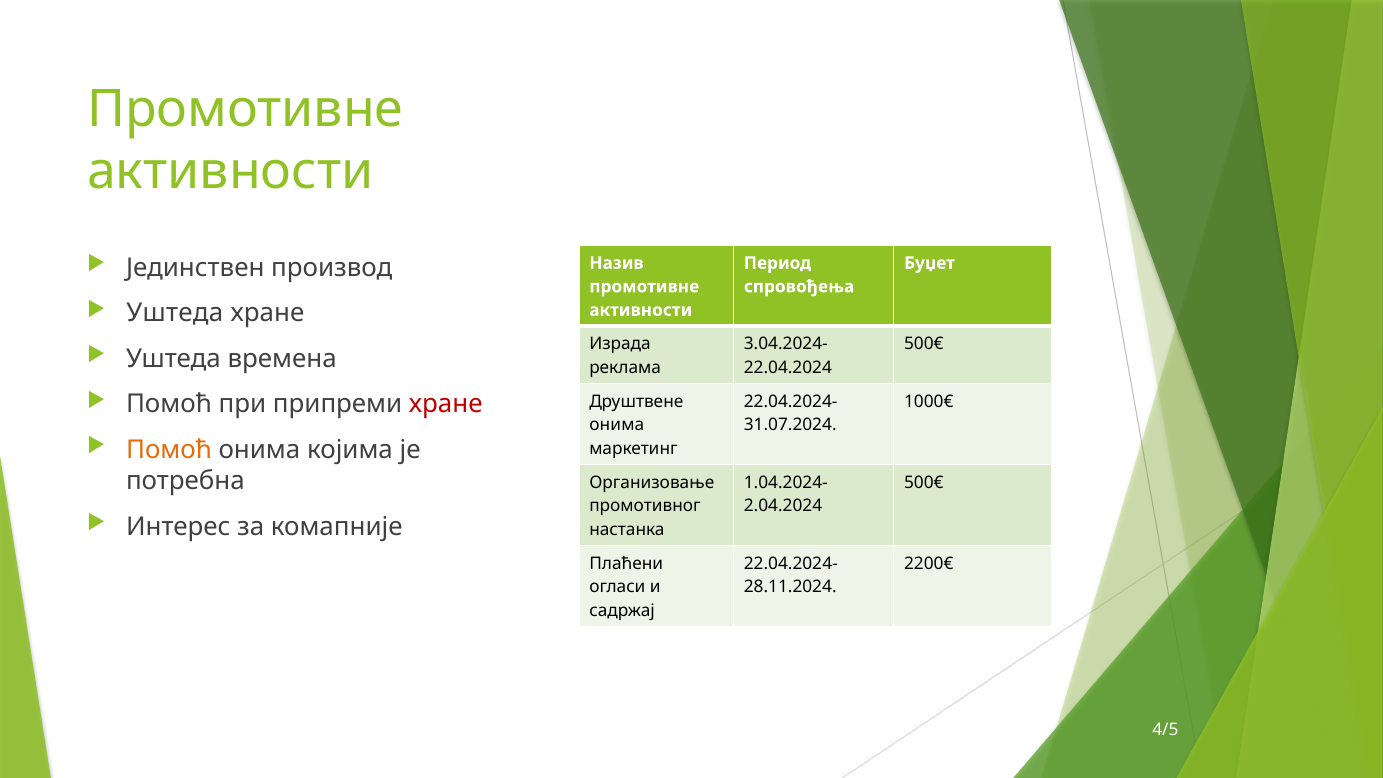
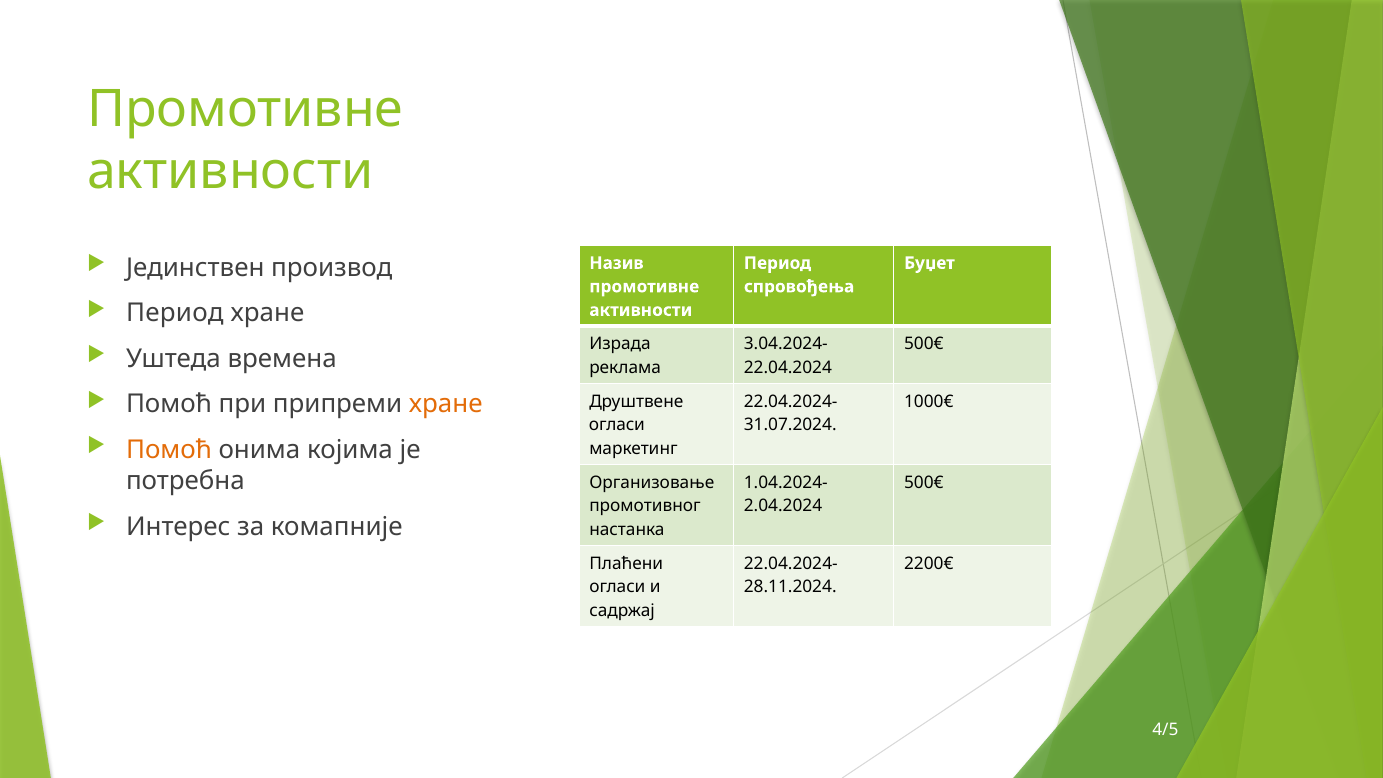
Уштеда at (175, 313): Уштеда -> Период
хране at (446, 404) colour: red -> orange
онима at (617, 425): онима -> огласи
